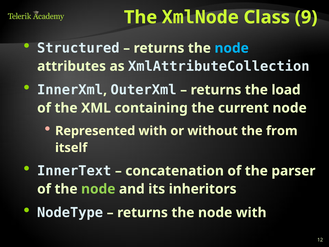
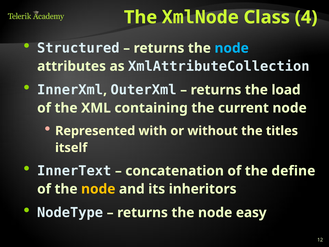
9: 9 -> 4
from: from -> titles
parser: parser -> define
node at (98, 189) colour: light green -> yellow
node with: with -> easy
